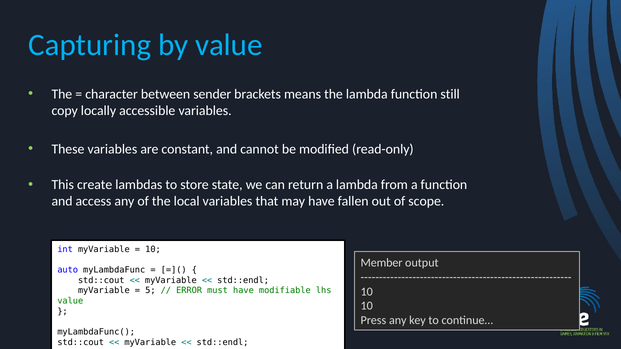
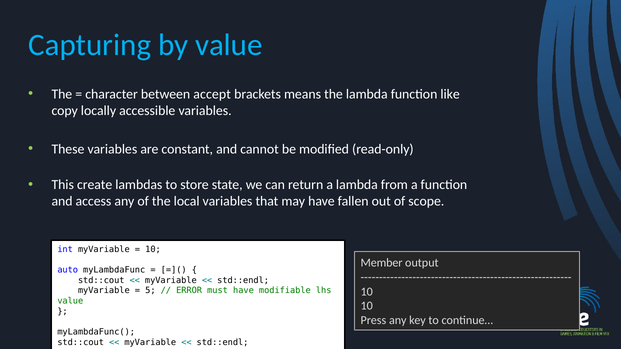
sender: sender -> accept
still: still -> like
